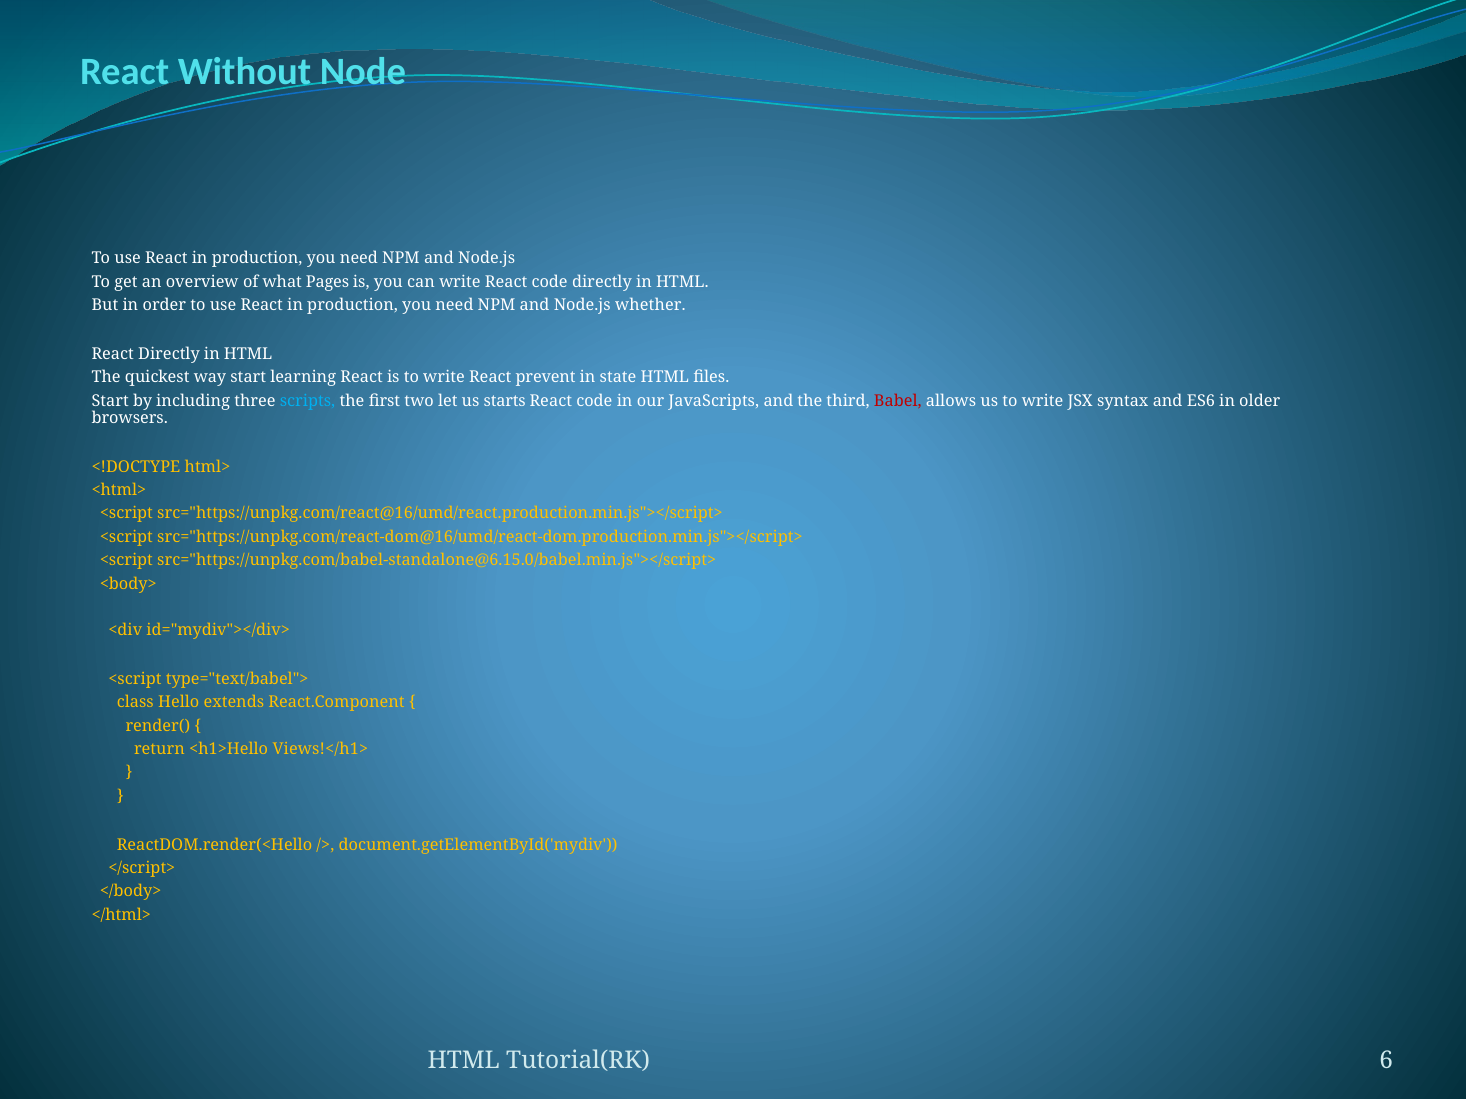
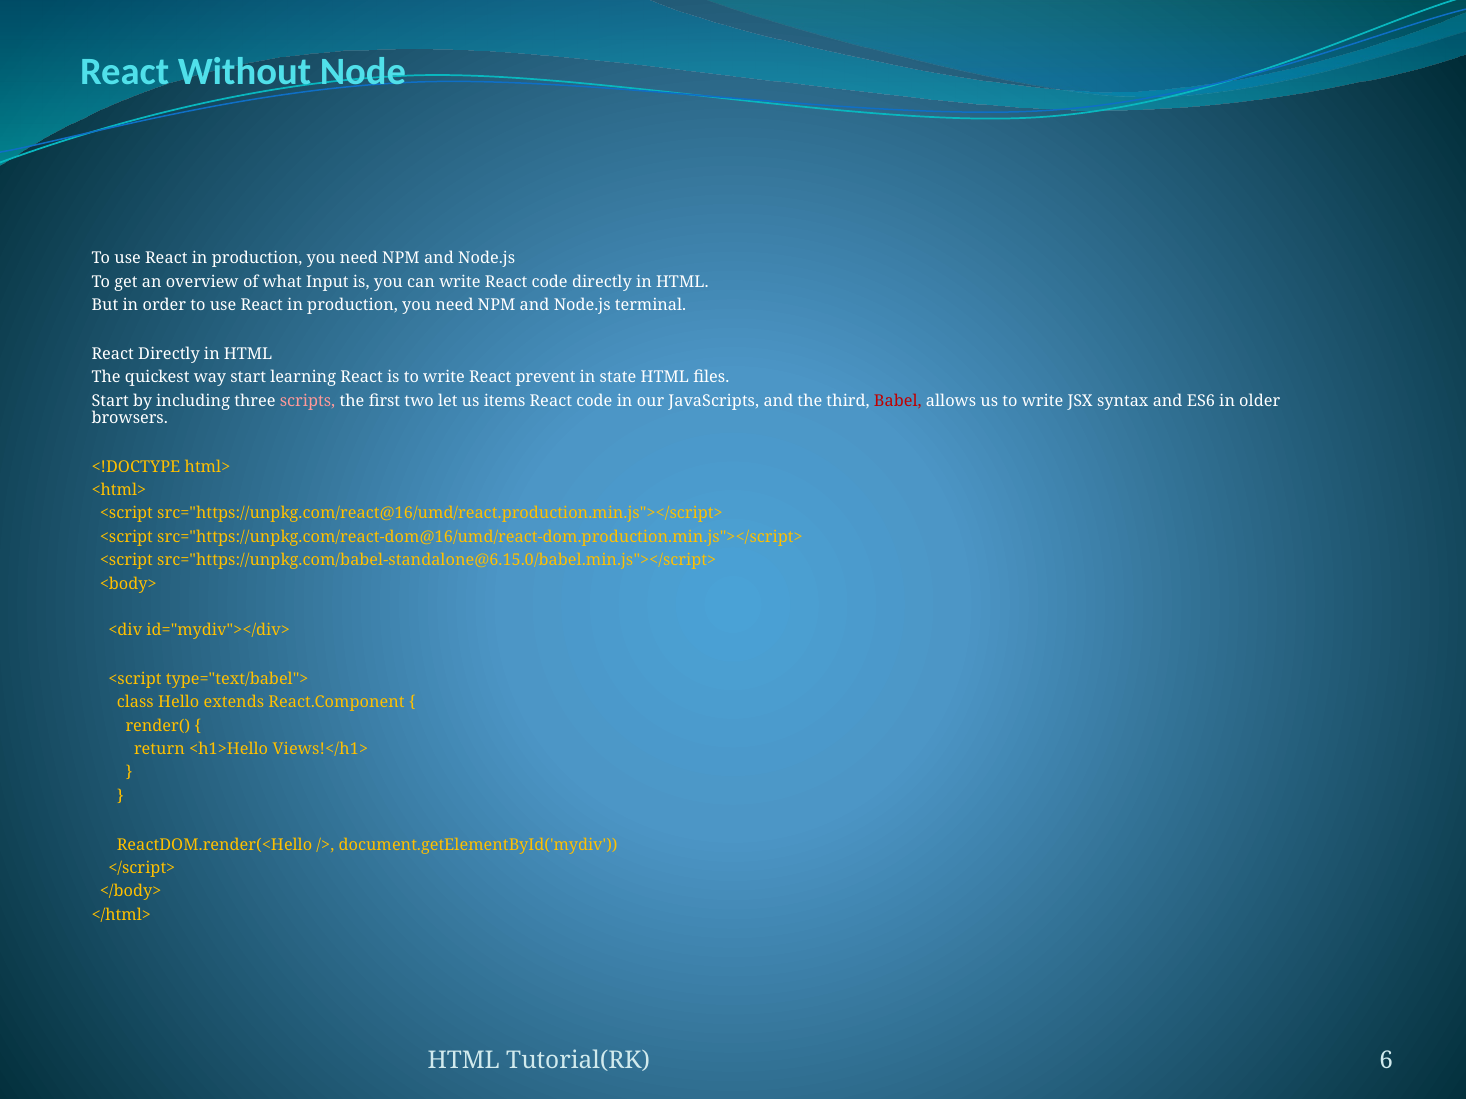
Pages: Pages -> Input
whether: whether -> terminal
scripts colour: light blue -> pink
starts: starts -> items
